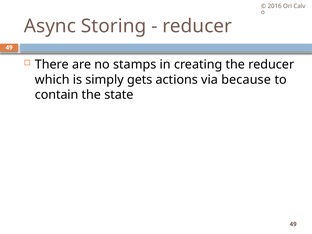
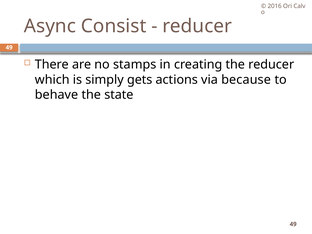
Storing: Storing -> Consist
contain: contain -> behave
